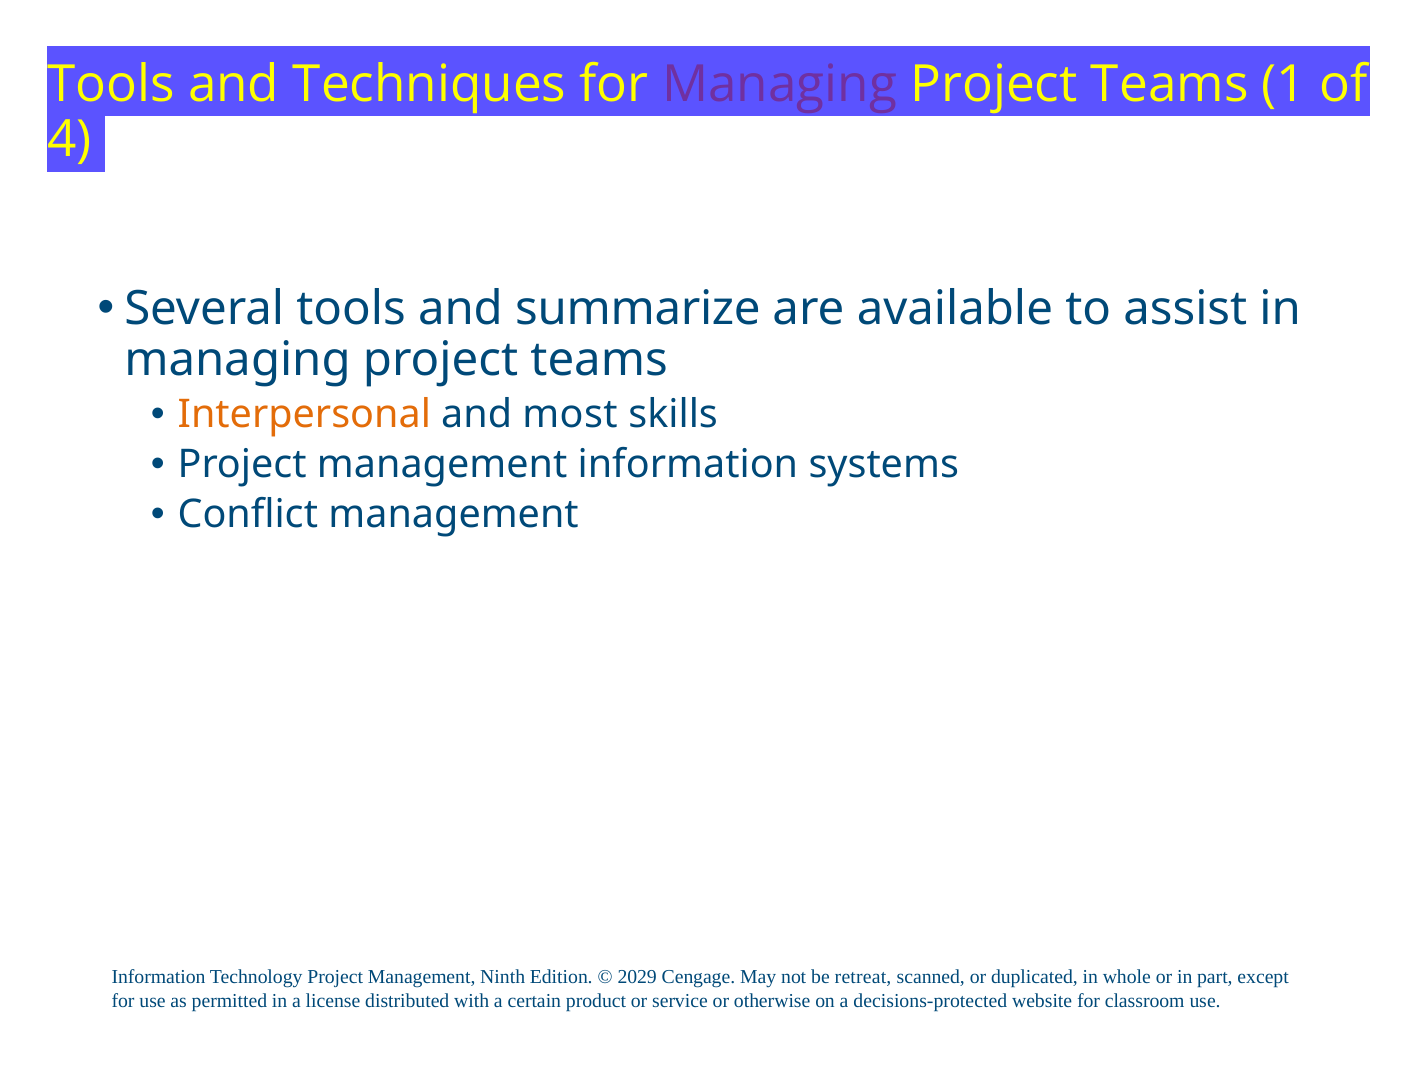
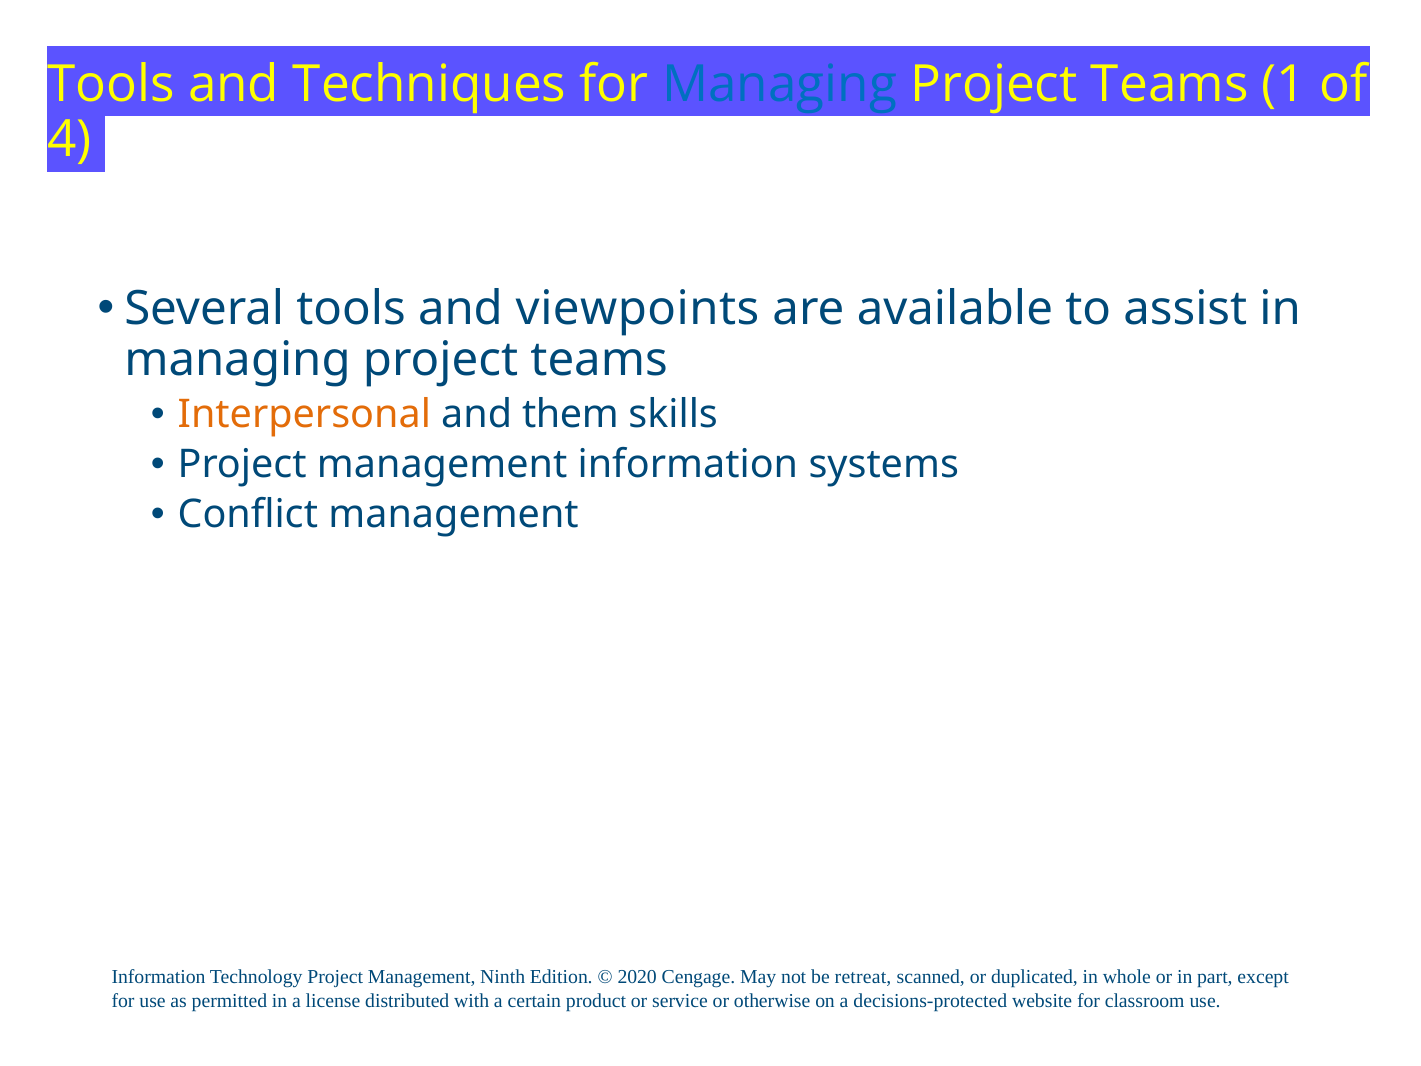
Managing at (780, 84) colour: purple -> blue
summarize: summarize -> viewpoints
most: most -> them
2029: 2029 -> 2020
